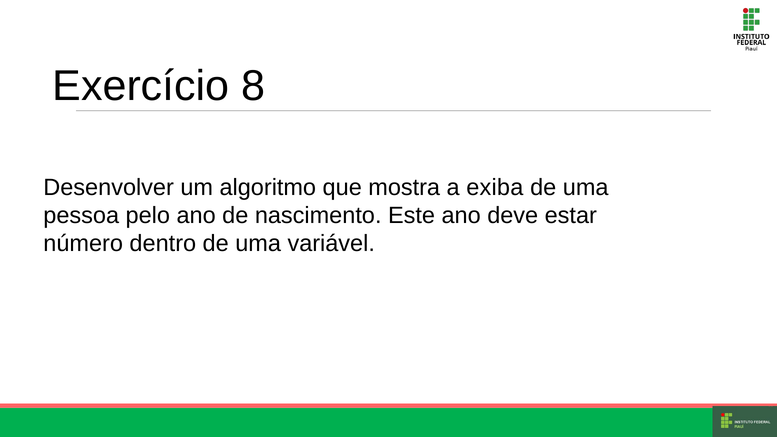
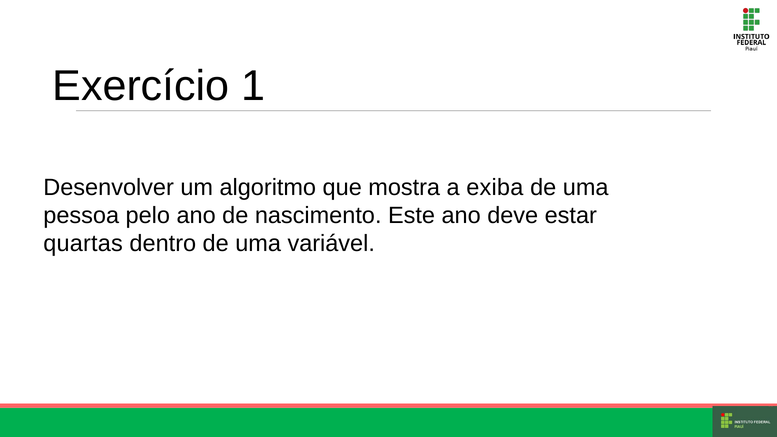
8: 8 -> 1
número: número -> quartas
